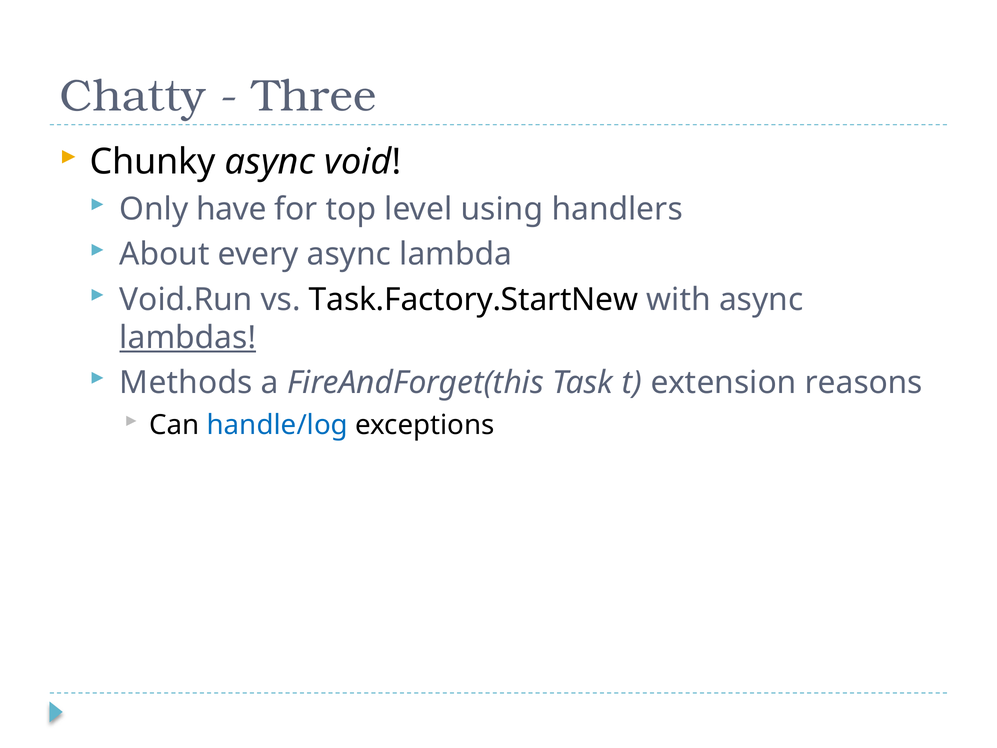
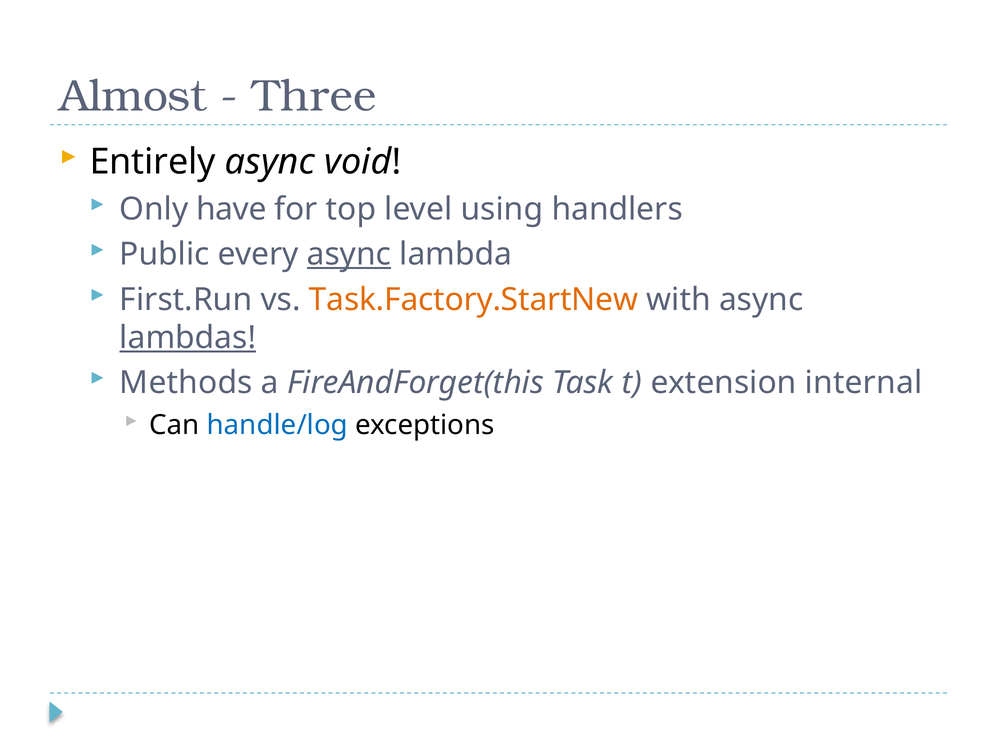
Chatty: Chatty -> Almost
Chunky: Chunky -> Entirely
About: About -> Public
async at (349, 254) underline: none -> present
Void.Run: Void.Run -> First.Run
Task.Factory.StartNew colour: black -> orange
reasons: reasons -> internal
